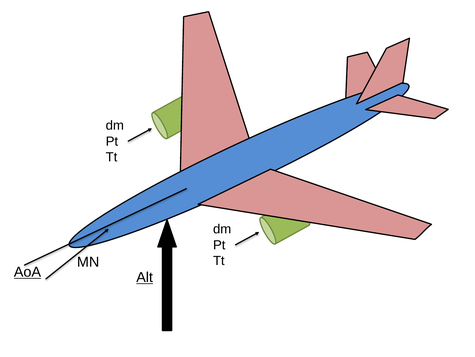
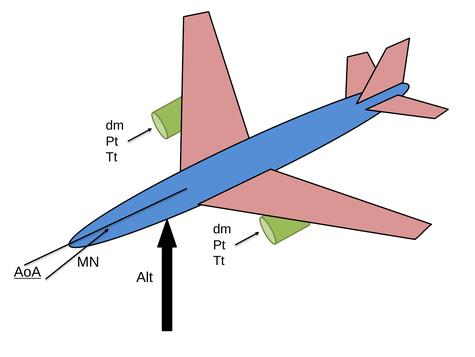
Alt underline: present -> none
